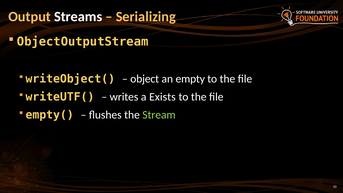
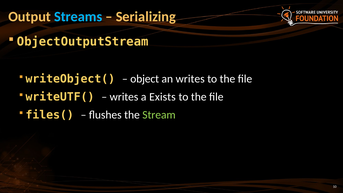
Streams colour: white -> light blue
an empty: empty -> writes
empty(: empty( -> files(
